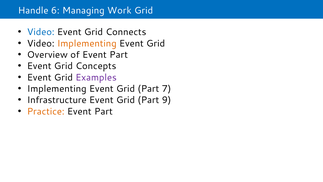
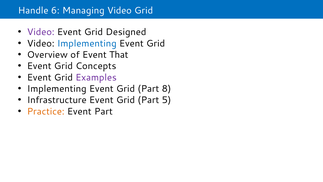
Managing Work: Work -> Video
Video at (41, 32) colour: blue -> purple
Connects: Connects -> Designed
Implementing at (87, 43) colour: orange -> blue
of Event Part: Part -> That
7: 7 -> 8
9: 9 -> 5
